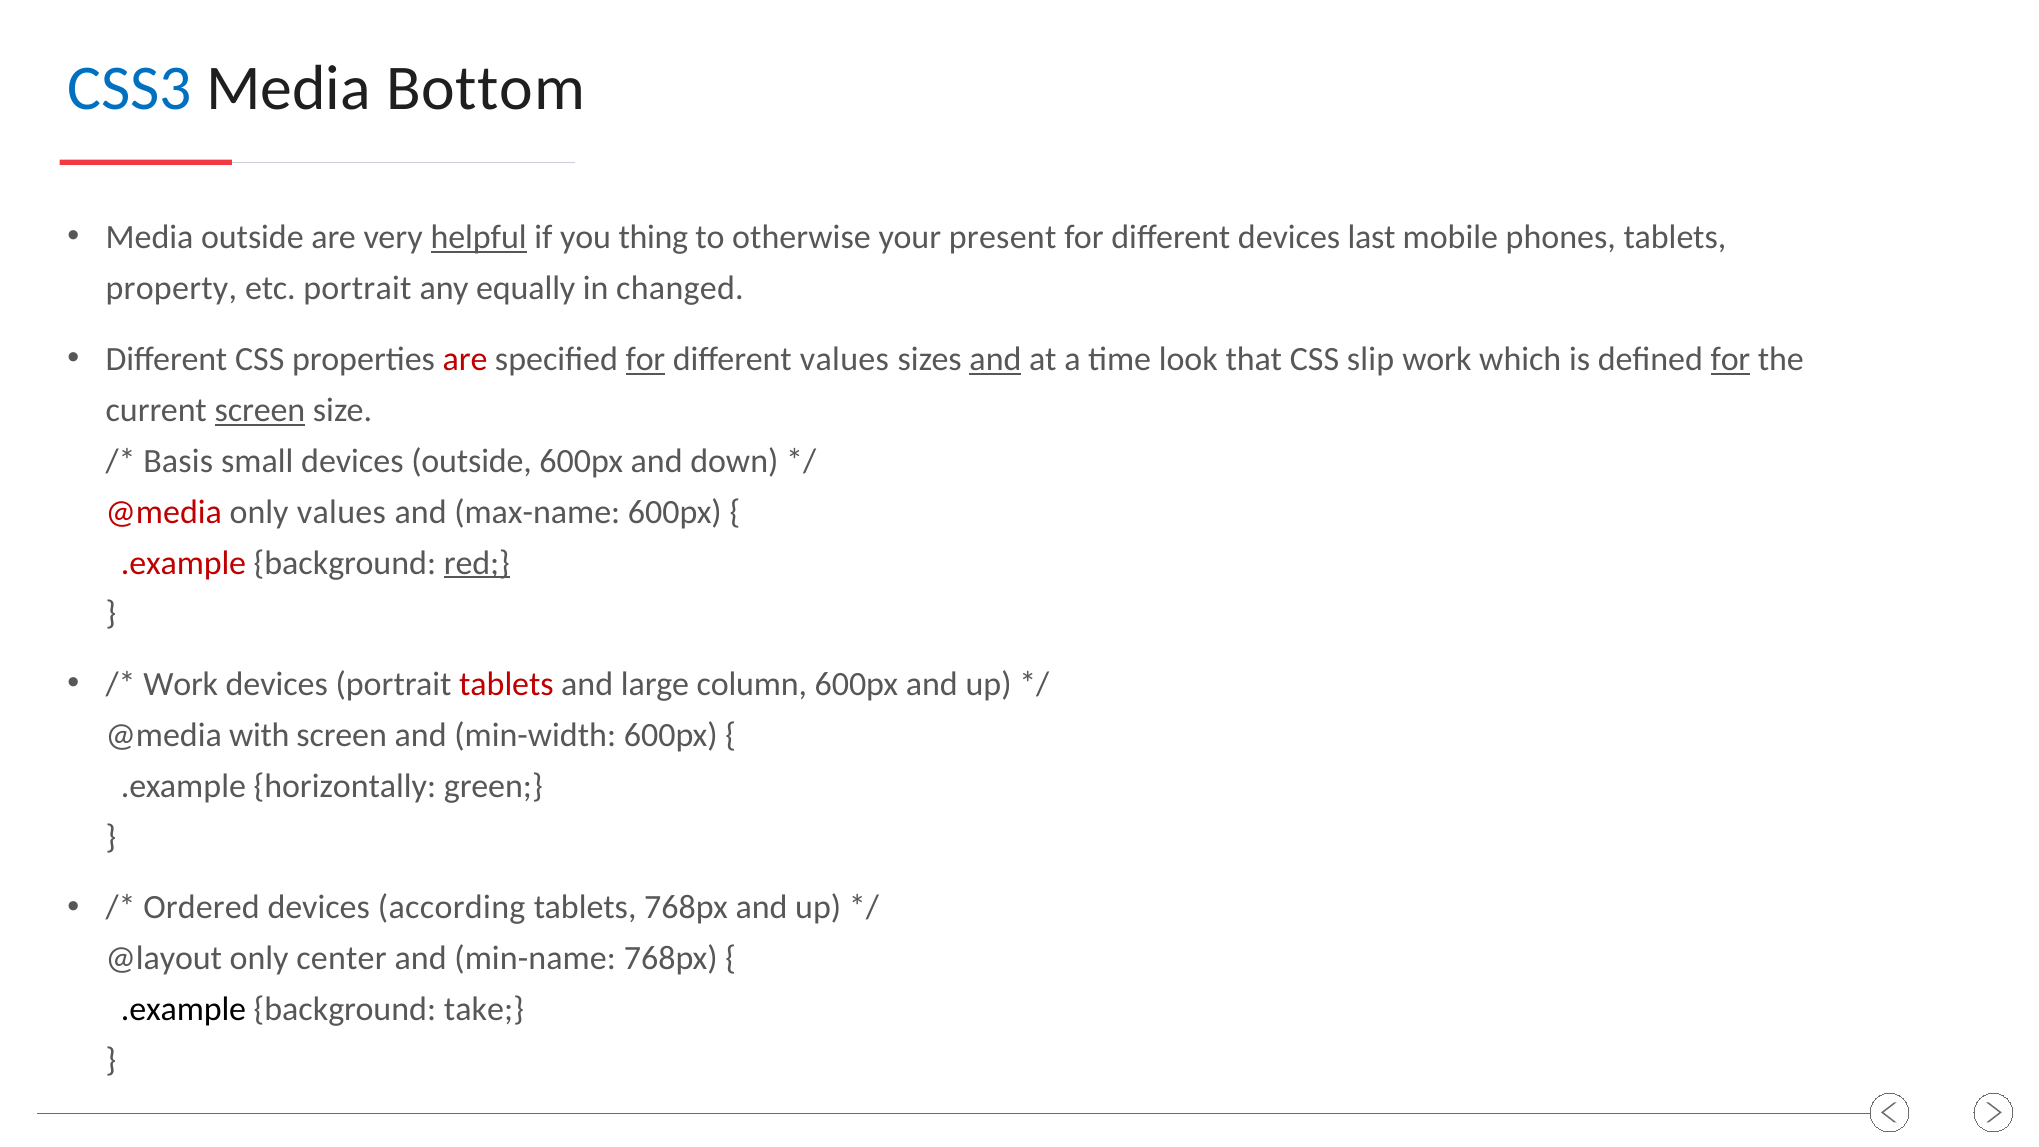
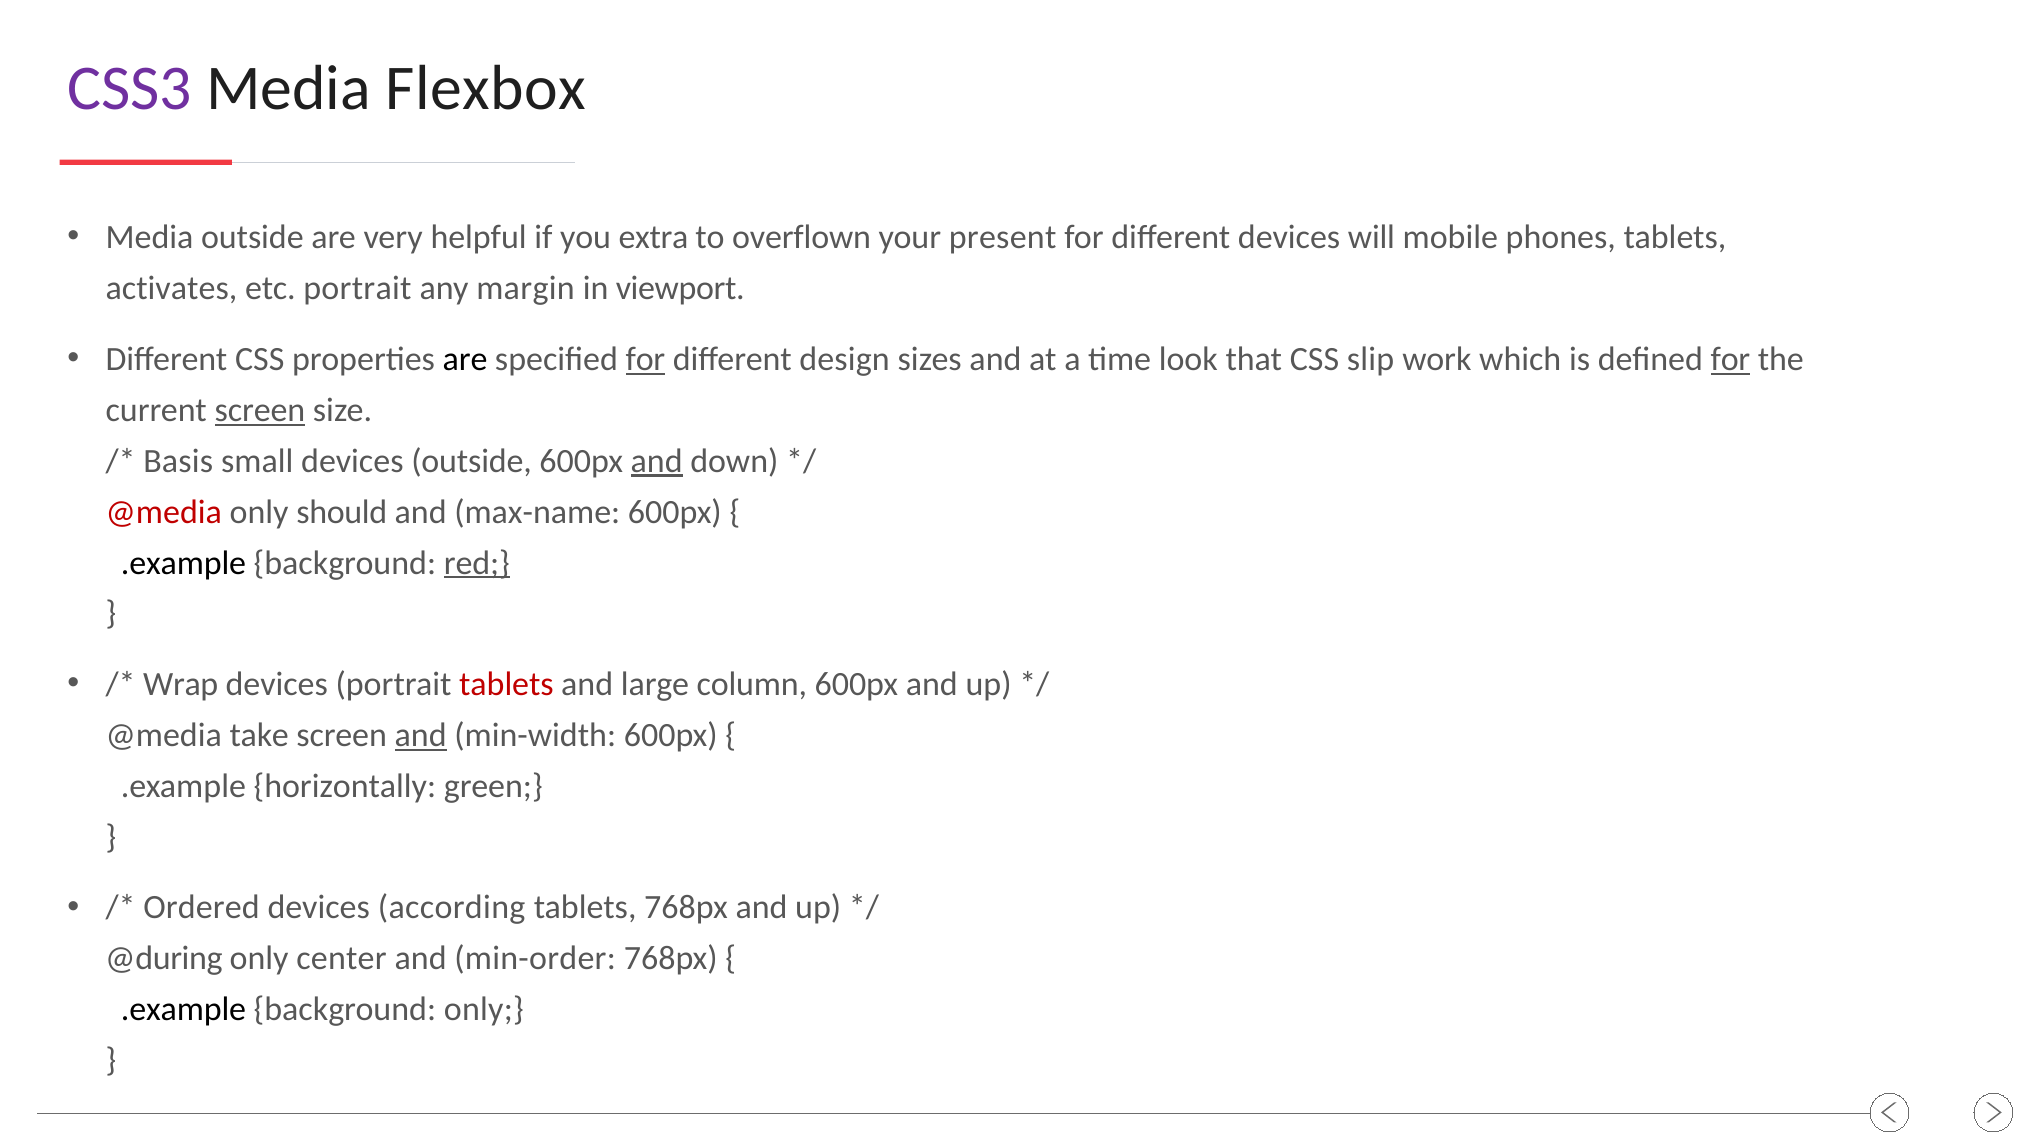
CSS3 colour: blue -> purple
Bottom: Bottom -> Flexbox
helpful underline: present -> none
thing: thing -> extra
otherwise: otherwise -> overflown
last: last -> will
property: property -> activates
equally: equally -> margin
changed: changed -> viewport
are at (465, 359) colour: red -> black
different values: values -> design
and at (995, 359) underline: present -> none
and at (657, 461) underline: none -> present
only values: values -> should
.example at (183, 563) colour: red -> black
Work at (181, 684): Work -> Wrap
with: with -> take
and at (421, 735) underline: none -> present
@layout: @layout -> @during
min-name: min-name -> min-order
background take: take -> only
